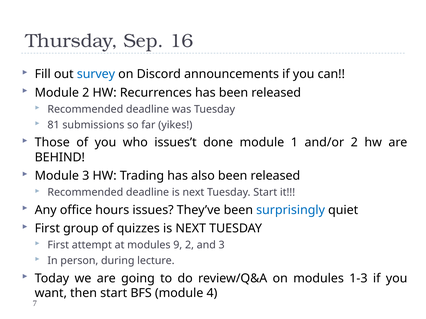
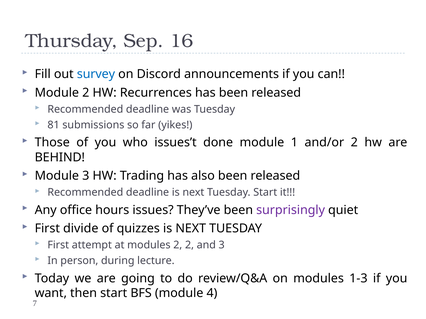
surprisingly colour: blue -> purple
group: group -> divide
modules 9: 9 -> 2
